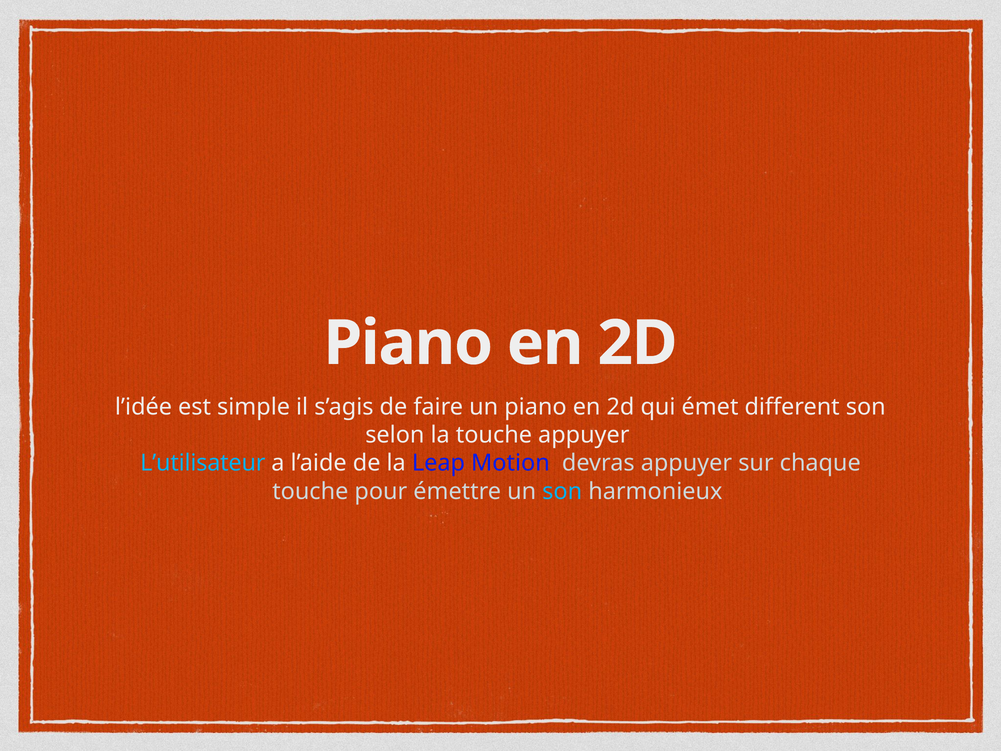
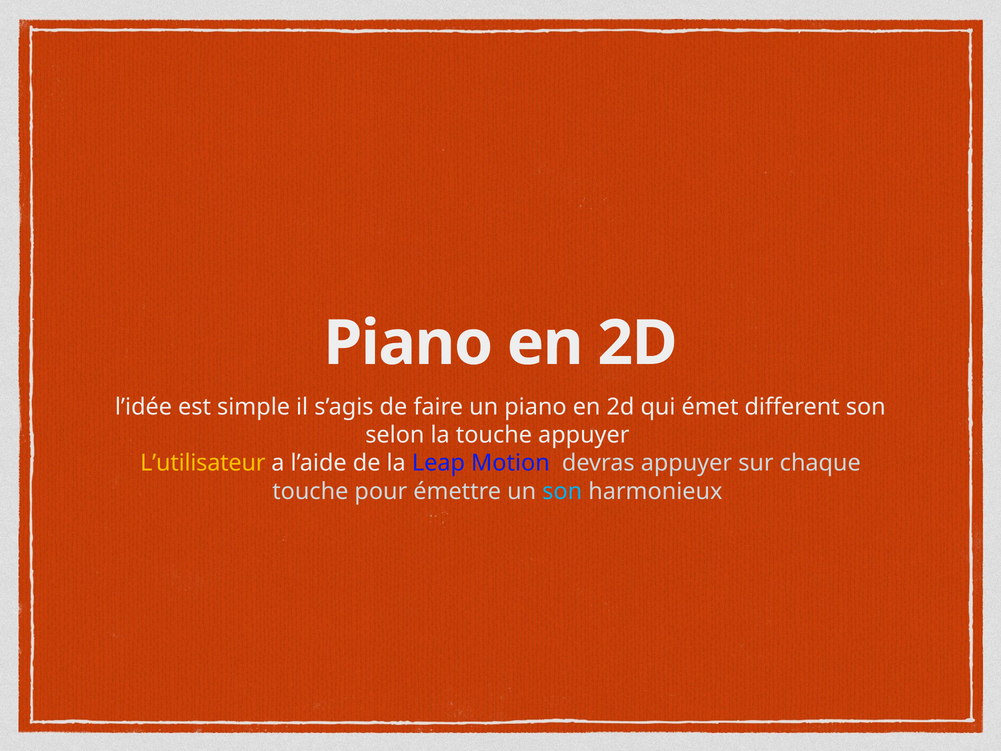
L’utilisateur colour: light blue -> yellow
